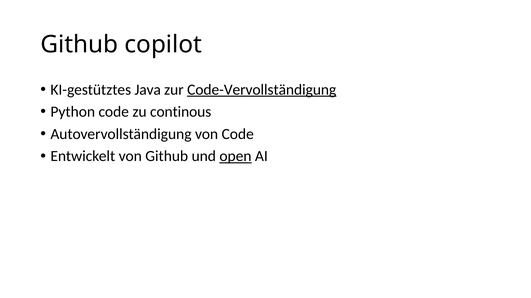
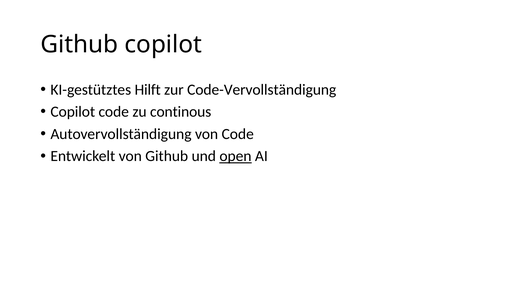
Java: Java -> Hilft
Code-Vervollständigung underline: present -> none
Python at (73, 112): Python -> Copilot
